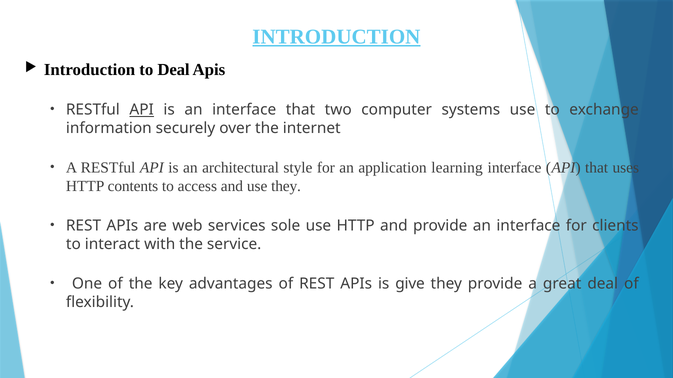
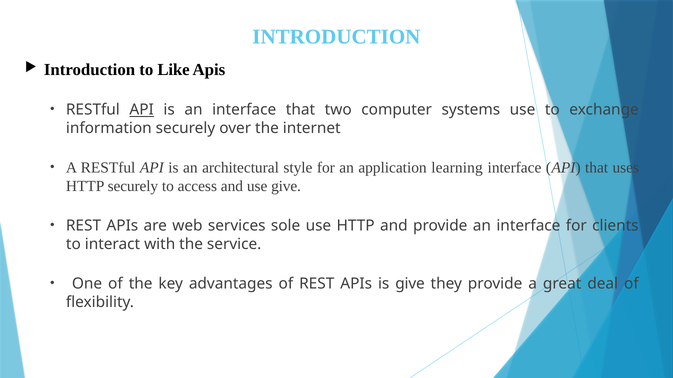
INTRODUCTION at (336, 37) underline: present -> none
to Deal: Deal -> Like
HTTP contents: contents -> securely
use they: they -> give
